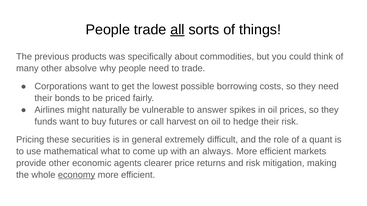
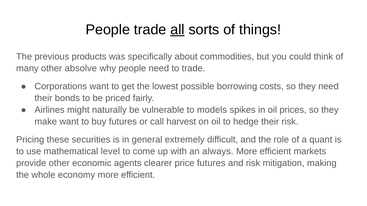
answer: answer -> models
funds: funds -> make
what: what -> level
price returns: returns -> futures
economy underline: present -> none
